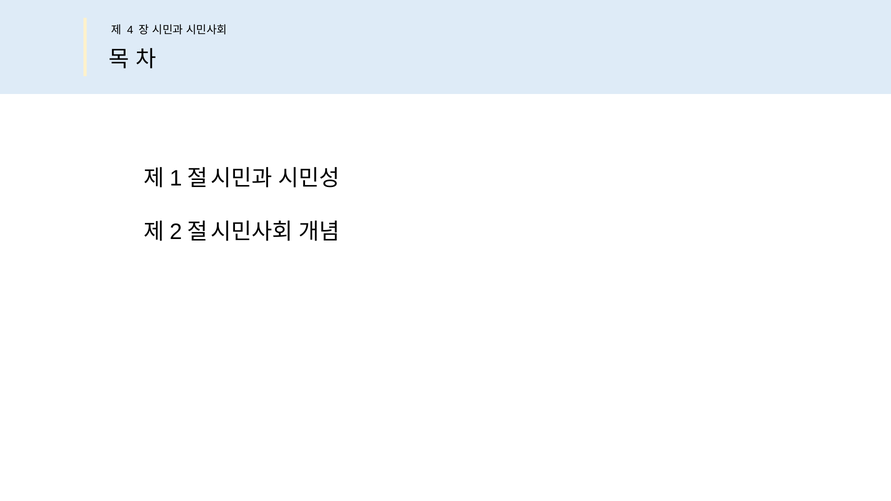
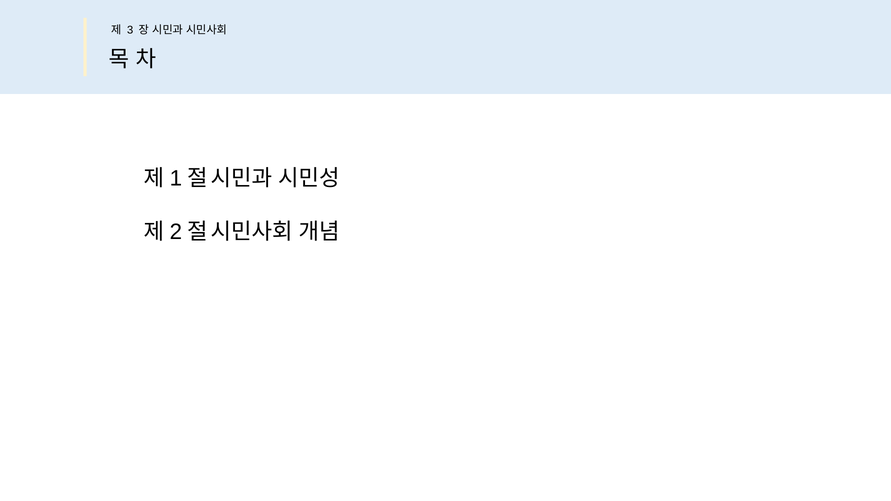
4: 4 -> 3
